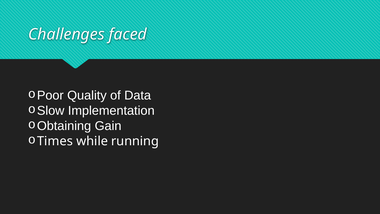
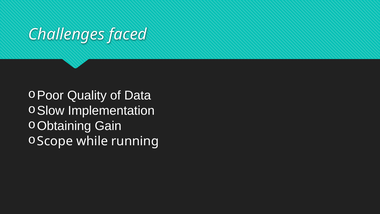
Times: Times -> Scope
